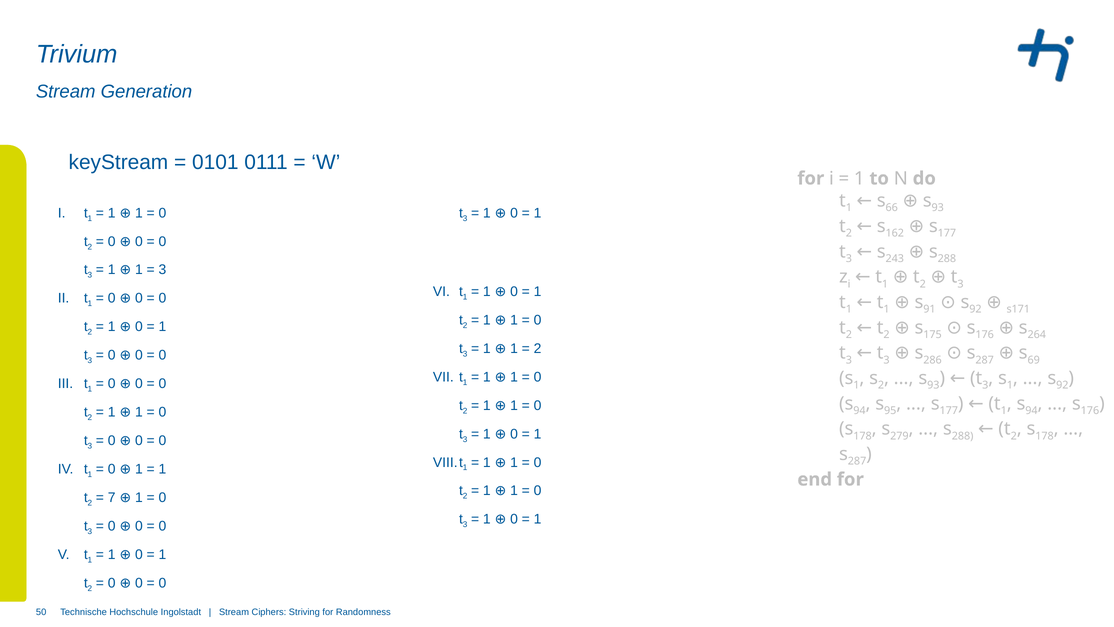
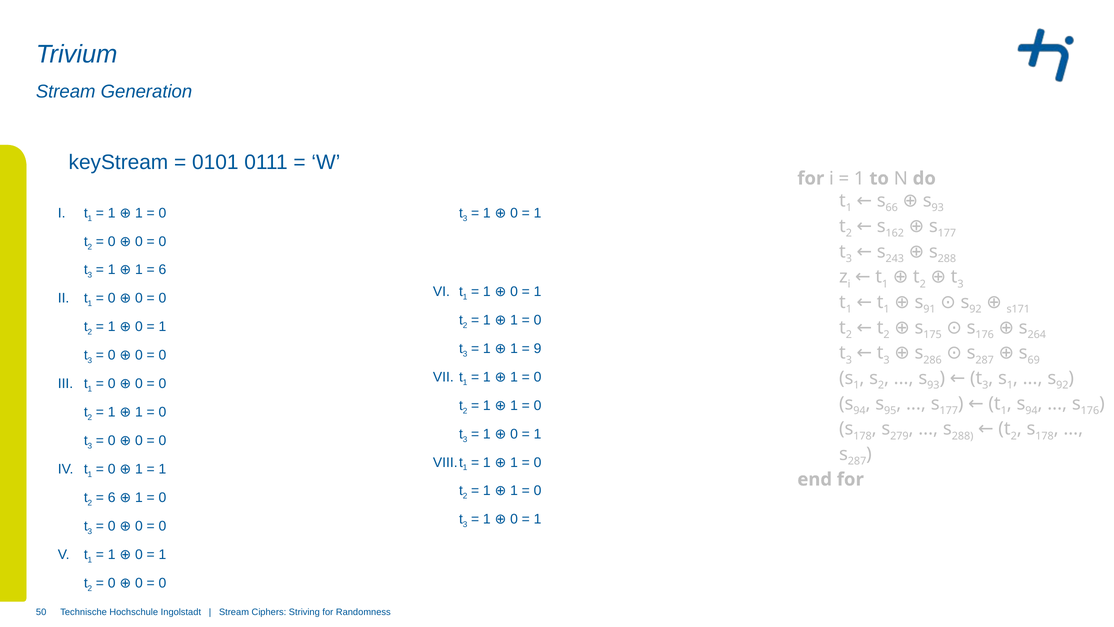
3 at (162, 270): 3 -> 6
2 at (538, 348): 2 -> 9
7 at (112, 497): 7 -> 6
